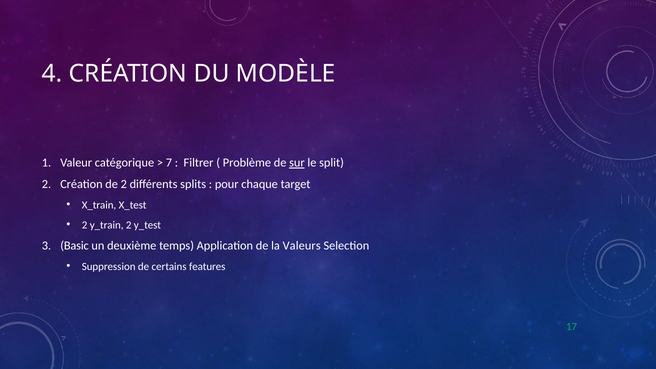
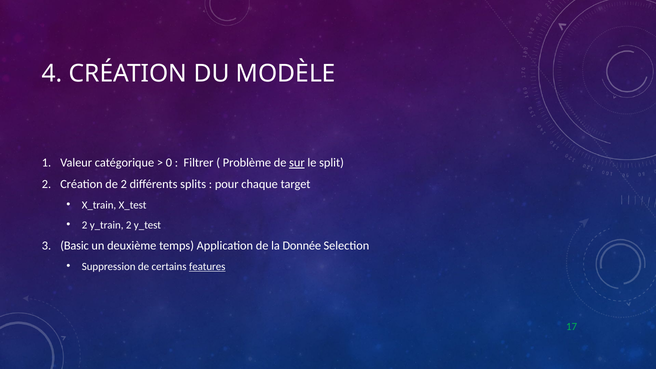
7: 7 -> 0
Valeurs: Valeurs -> Donnée
features underline: none -> present
